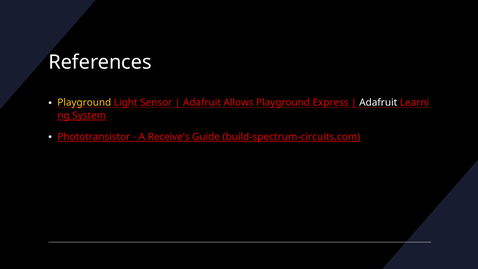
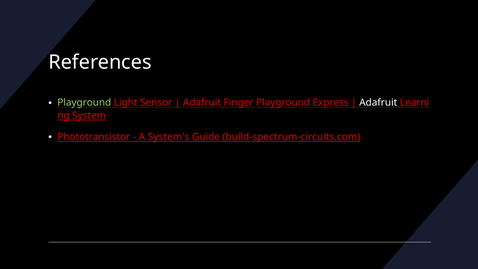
Playground at (84, 103) colour: yellow -> light green
Allows: Allows -> Finger
Receive's: Receive's -> System's
